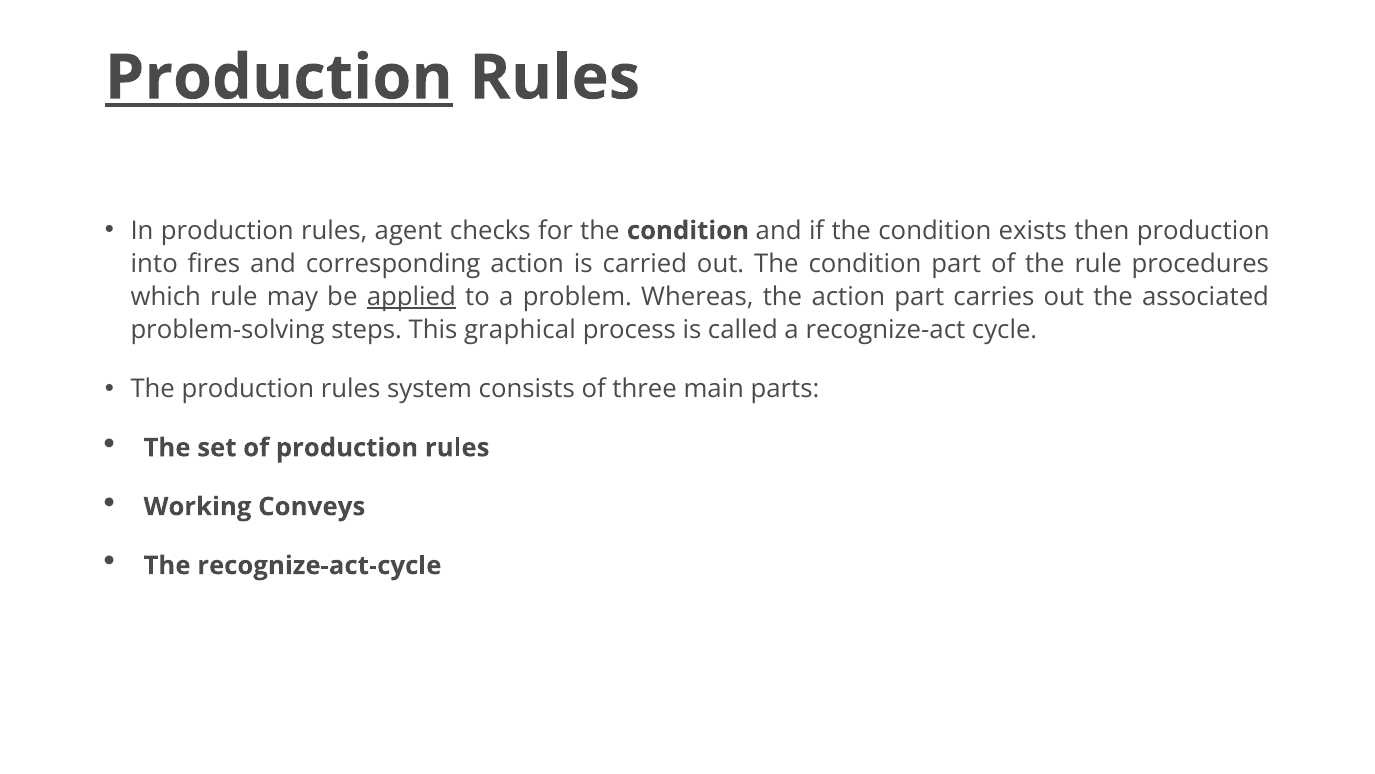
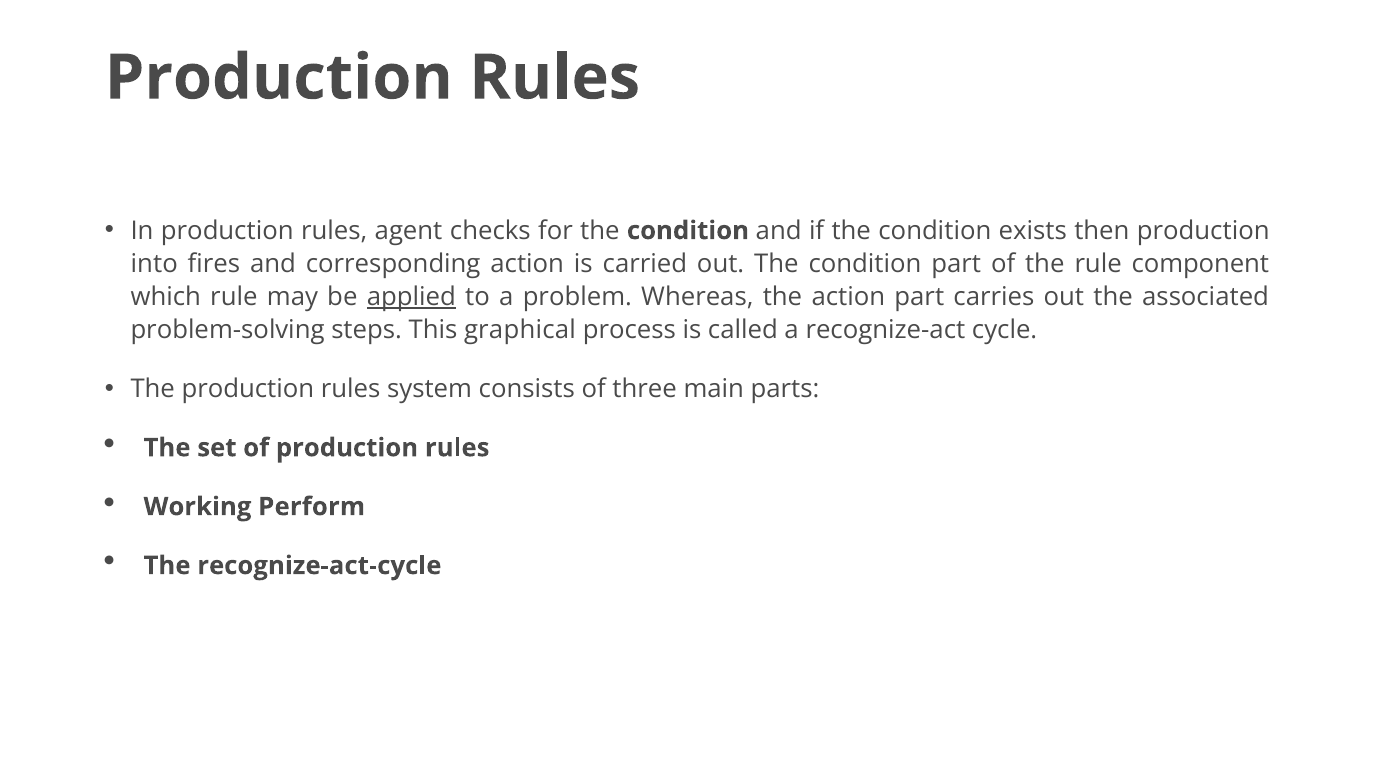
Production at (279, 78) underline: present -> none
procedures: procedures -> component
Conveys: Conveys -> Perform
